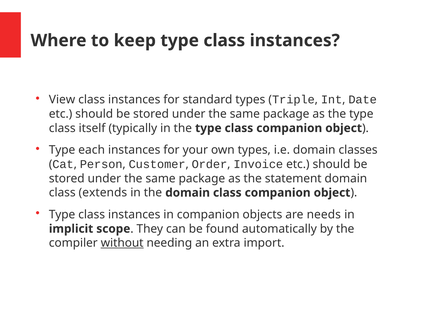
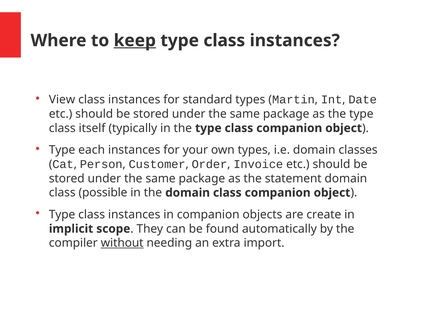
keep underline: none -> present
Triple: Triple -> Martin
extends: extends -> possible
needs: needs -> create
